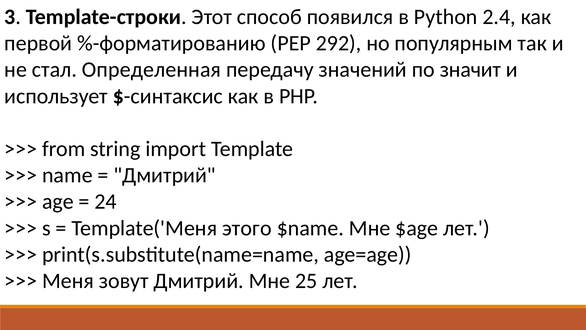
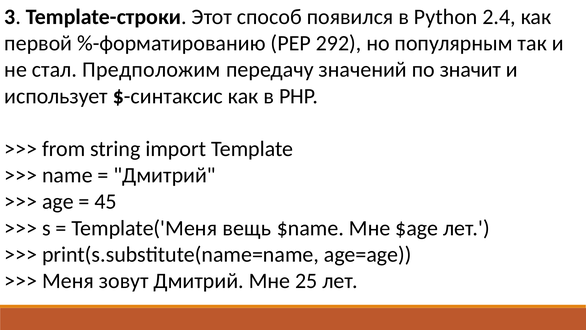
Определенная: Определенная -> Предположим
24: 24 -> 45
этого: этого -> вещь
